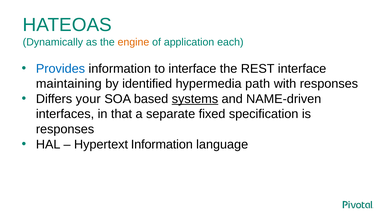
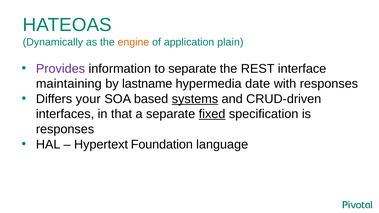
each: each -> plain
Provides colour: blue -> purple
to interface: interface -> separate
identified: identified -> lastname
path: path -> date
NAME-driven: NAME-driven -> CRUD-driven
fixed underline: none -> present
Hypertext Information: Information -> Foundation
